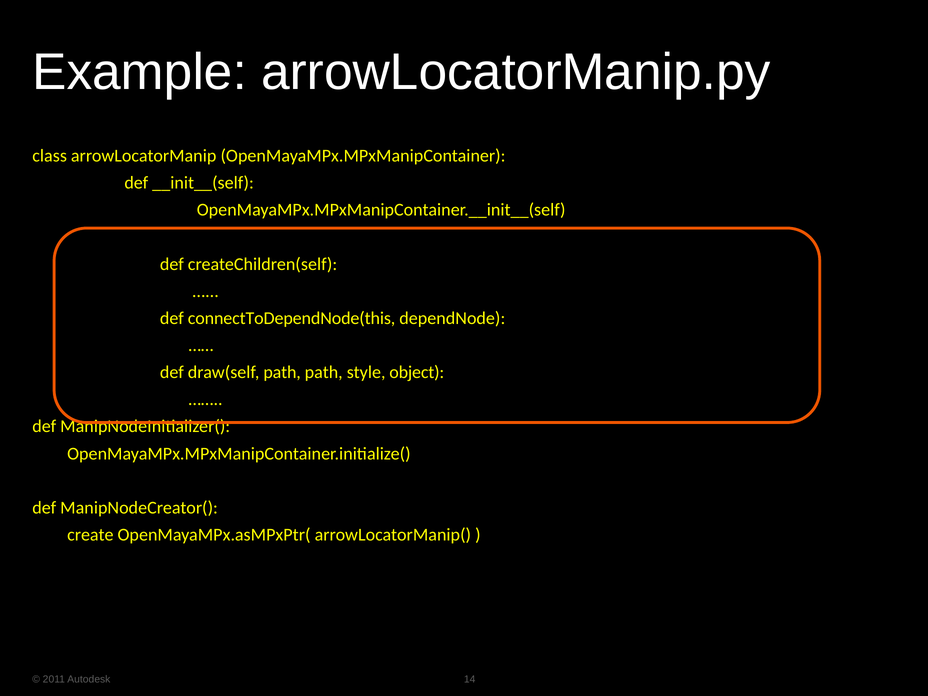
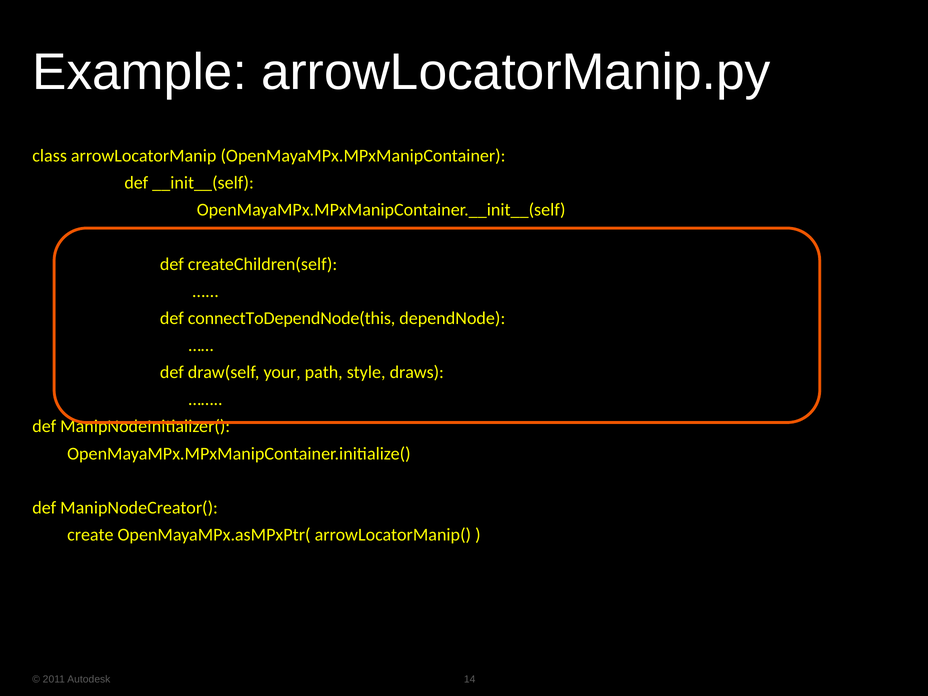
draw(self path: path -> your
object: object -> draws
